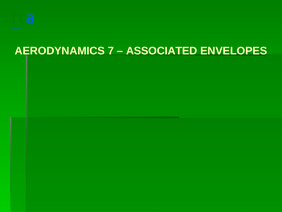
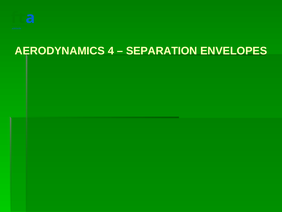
7: 7 -> 4
ASSOCIATED: ASSOCIATED -> SEPARATION
